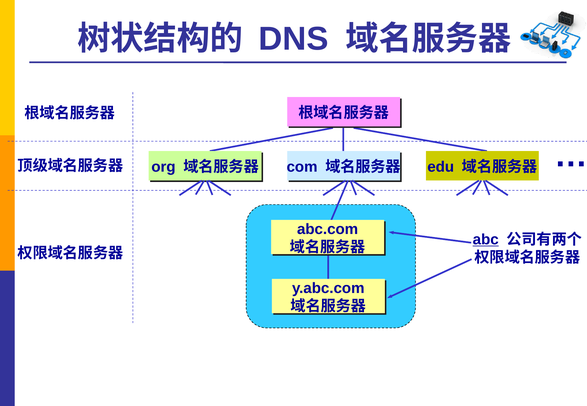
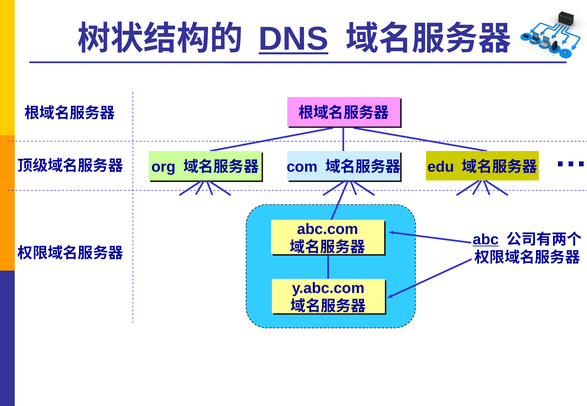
DNS underline: none -> present
